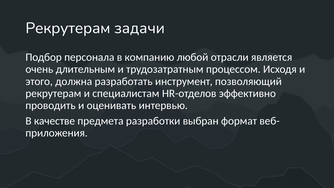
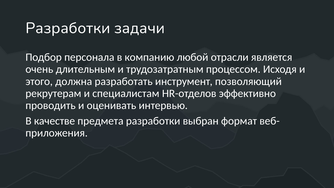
Рекрутерам at (68, 28): Рекрутерам -> Разработки
